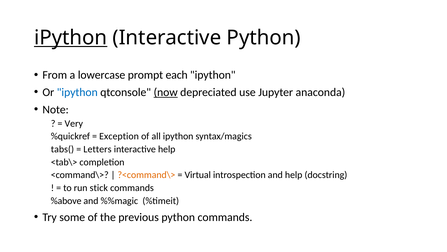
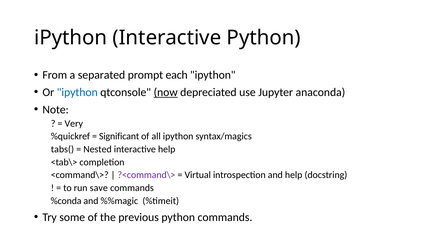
iPython at (71, 38) underline: present -> none
lowercase: lowercase -> separated
Exception: Exception -> Significant
Letters: Letters -> Nested
?<command\> colour: orange -> purple
stick: stick -> save
%above: %above -> %conda
